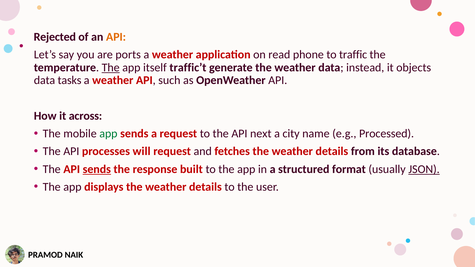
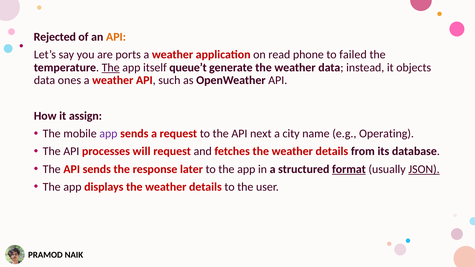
traffic: traffic -> failed
traffic’t: traffic’t -> queue’t
tasks: tasks -> ones
across: across -> assign
app at (108, 134) colour: green -> purple
Processed: Processed -> Operating
sends at (97, 169) underline: present -> none
built: built -> later
format underline: none -> present
